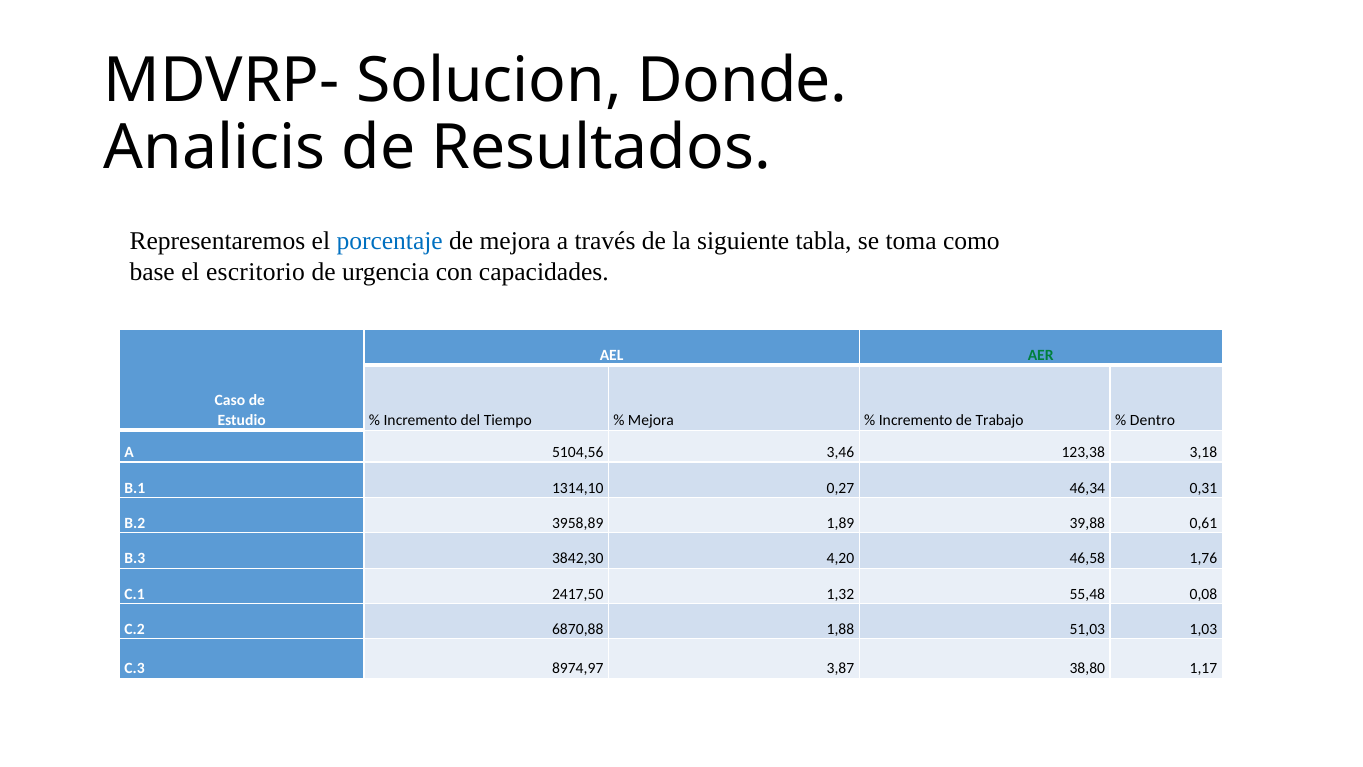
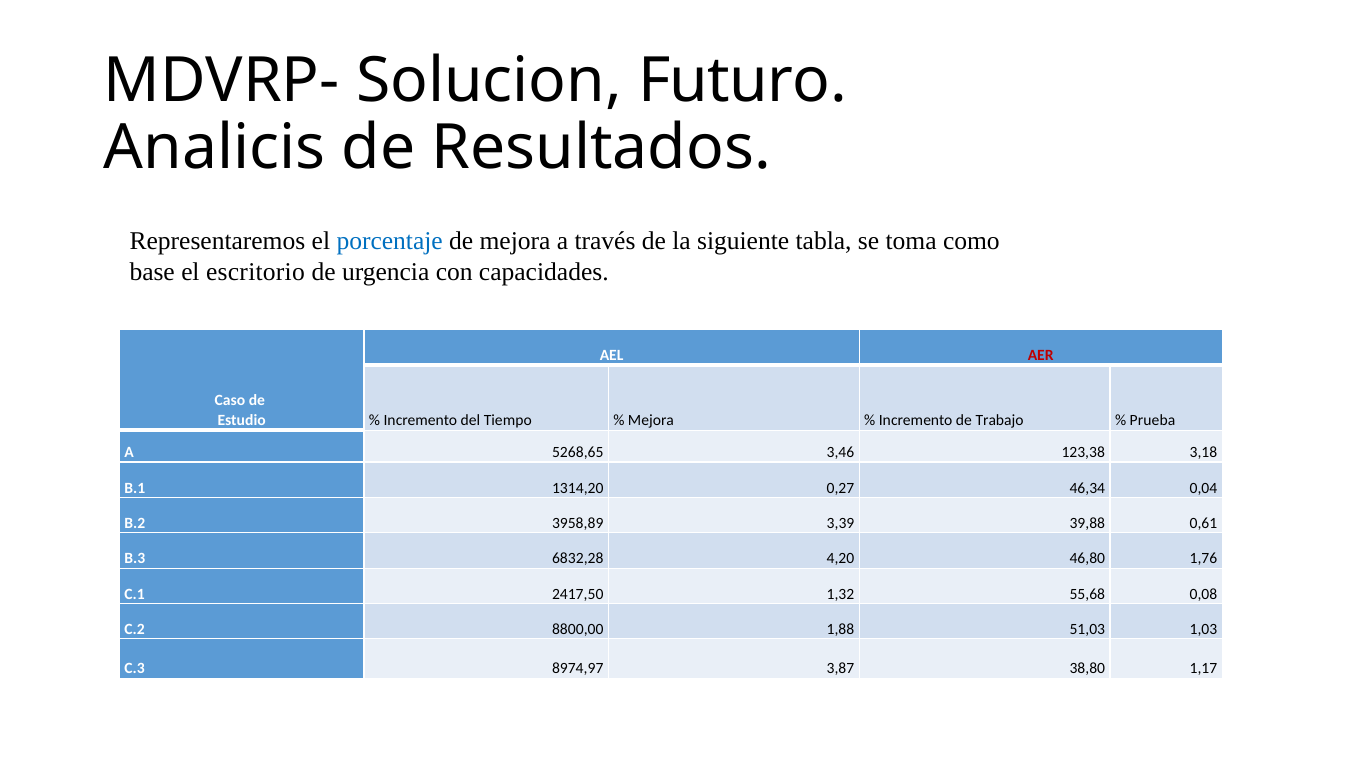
Donde: Donde -> Futuro
AER colour: green -> red
Dentro: Dentro -> Prueba
5104,56: 5104,56 -> 5268,65
1314,10: 1314,10 -> 1314,20
0,31: 0,31 -> 0,04
1,89: 1,89 -> 3,39
3842,30: 3842,30 -> 6832,28
46,58: 46,58 -> 46,80
55,48: 55,48 -> 55,68
6870,88: 6870,88 -> 8800,00
